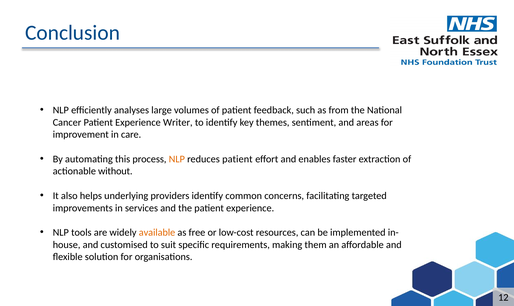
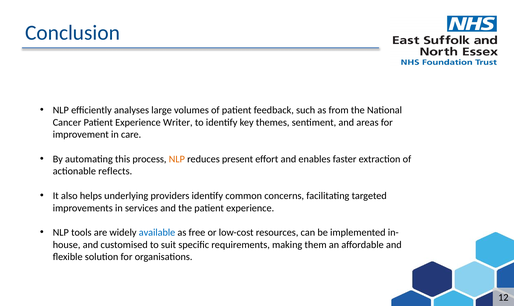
reduces patient: patient -> present
without: without -> reflects
available colour: orange -> blue
